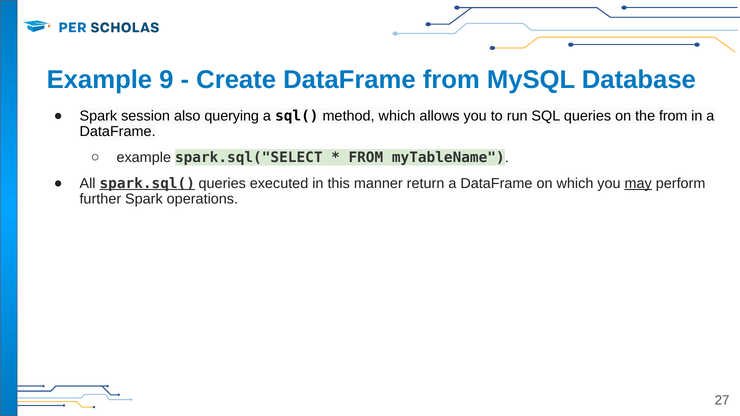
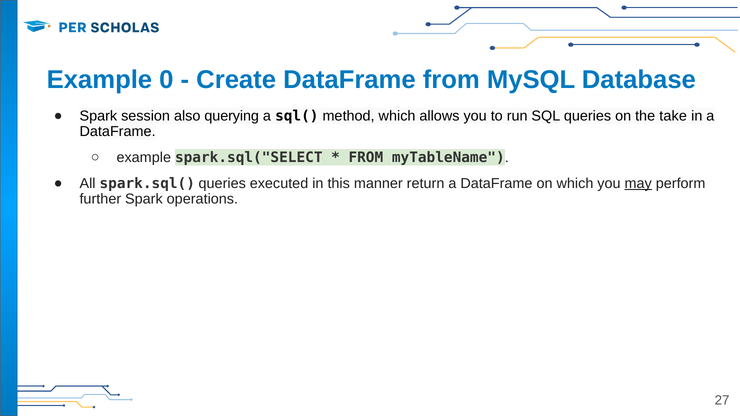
9: 9 -> 0
the from: from -> take
spark.sql( underline: present -> none
